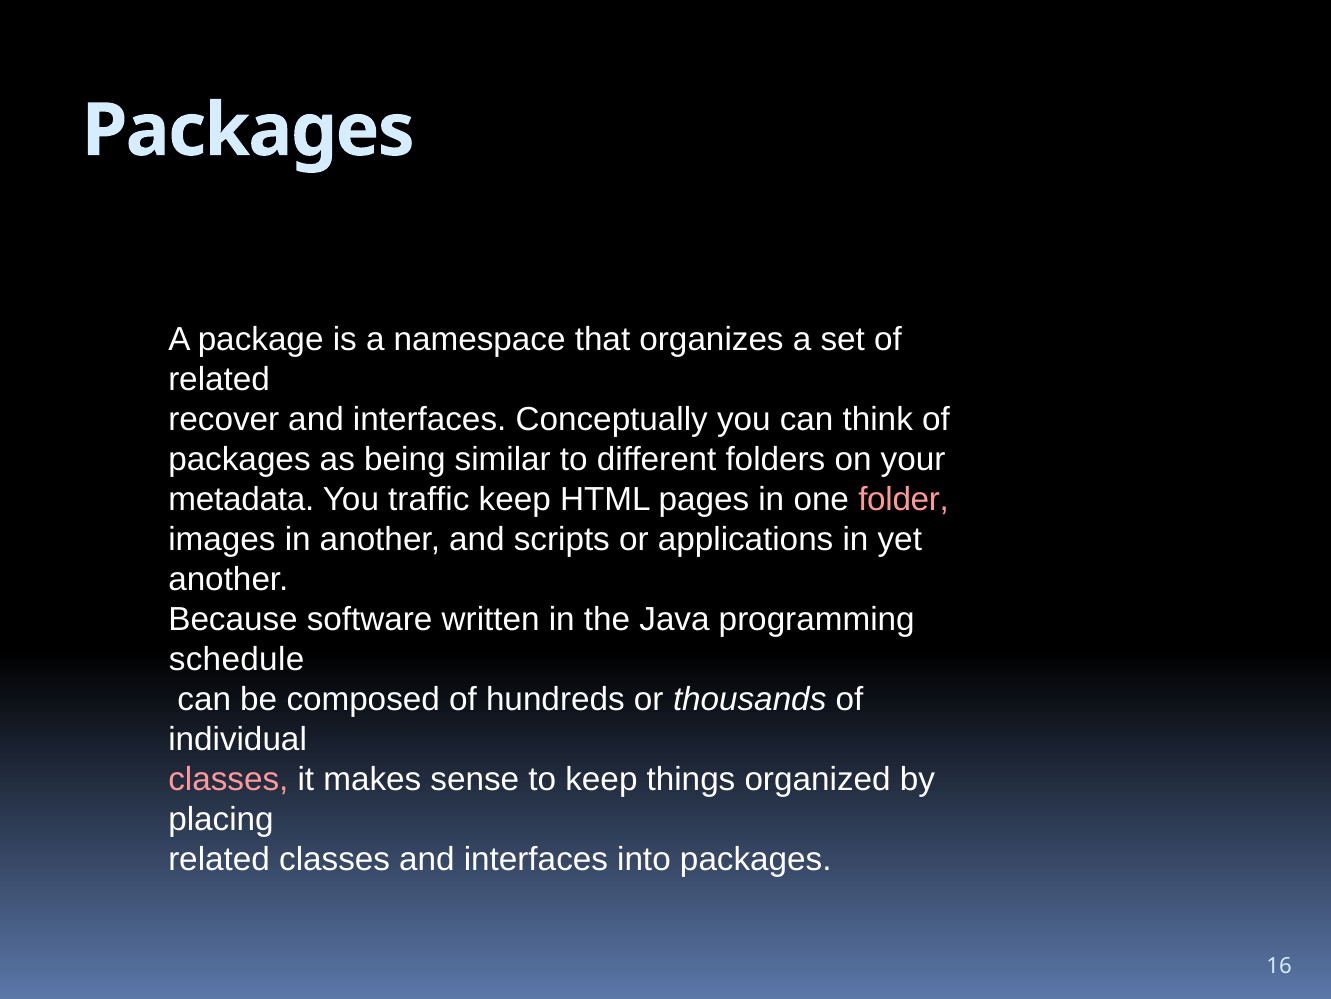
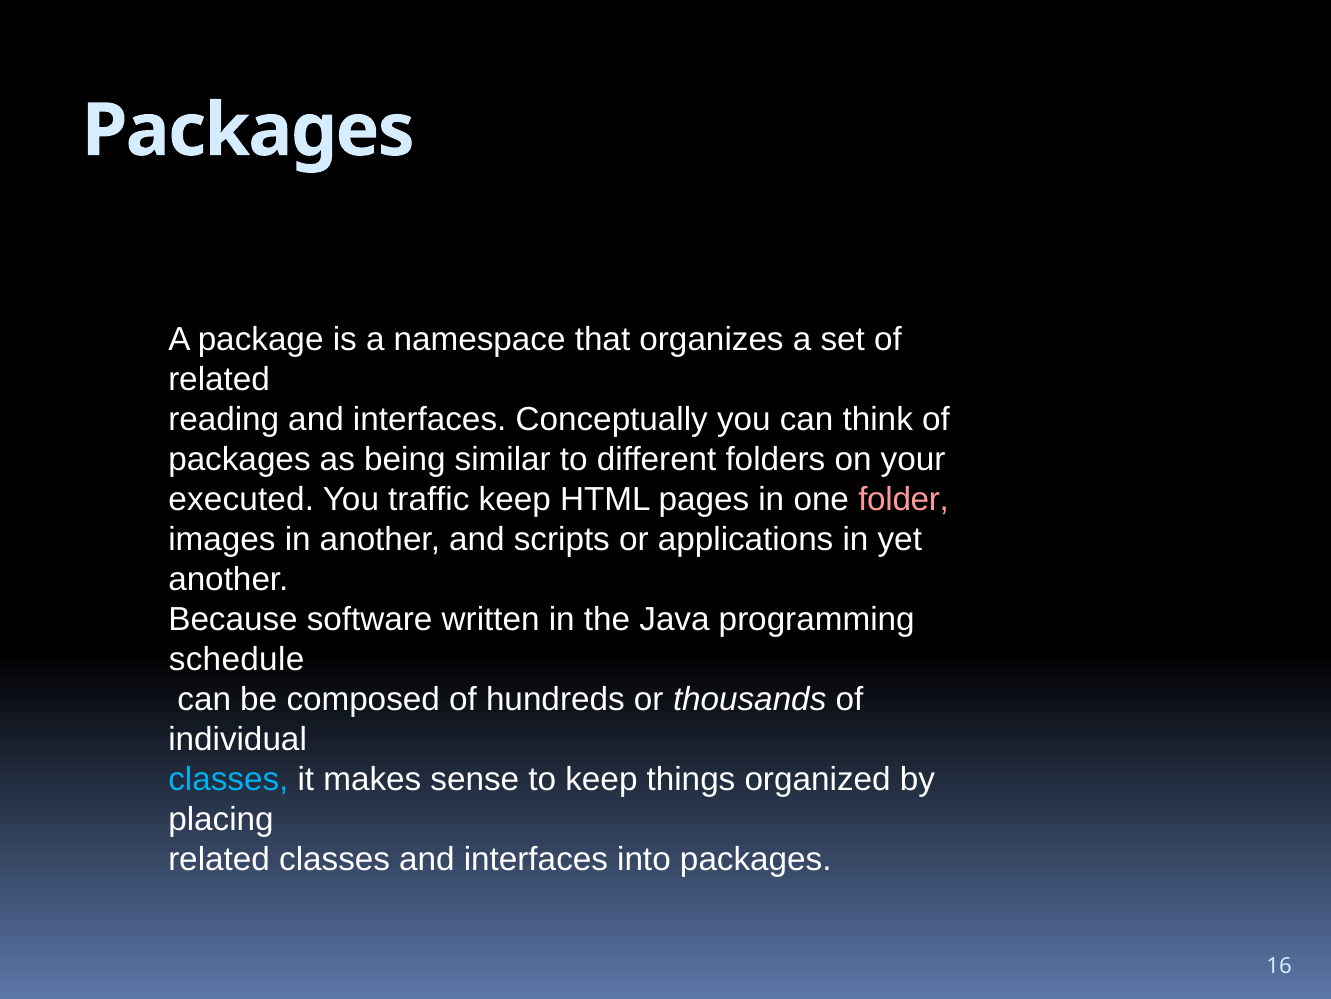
recover: recover -> reading
metadata: metadata -> executed
classes at (228, 779) colour: pink -> light blue
